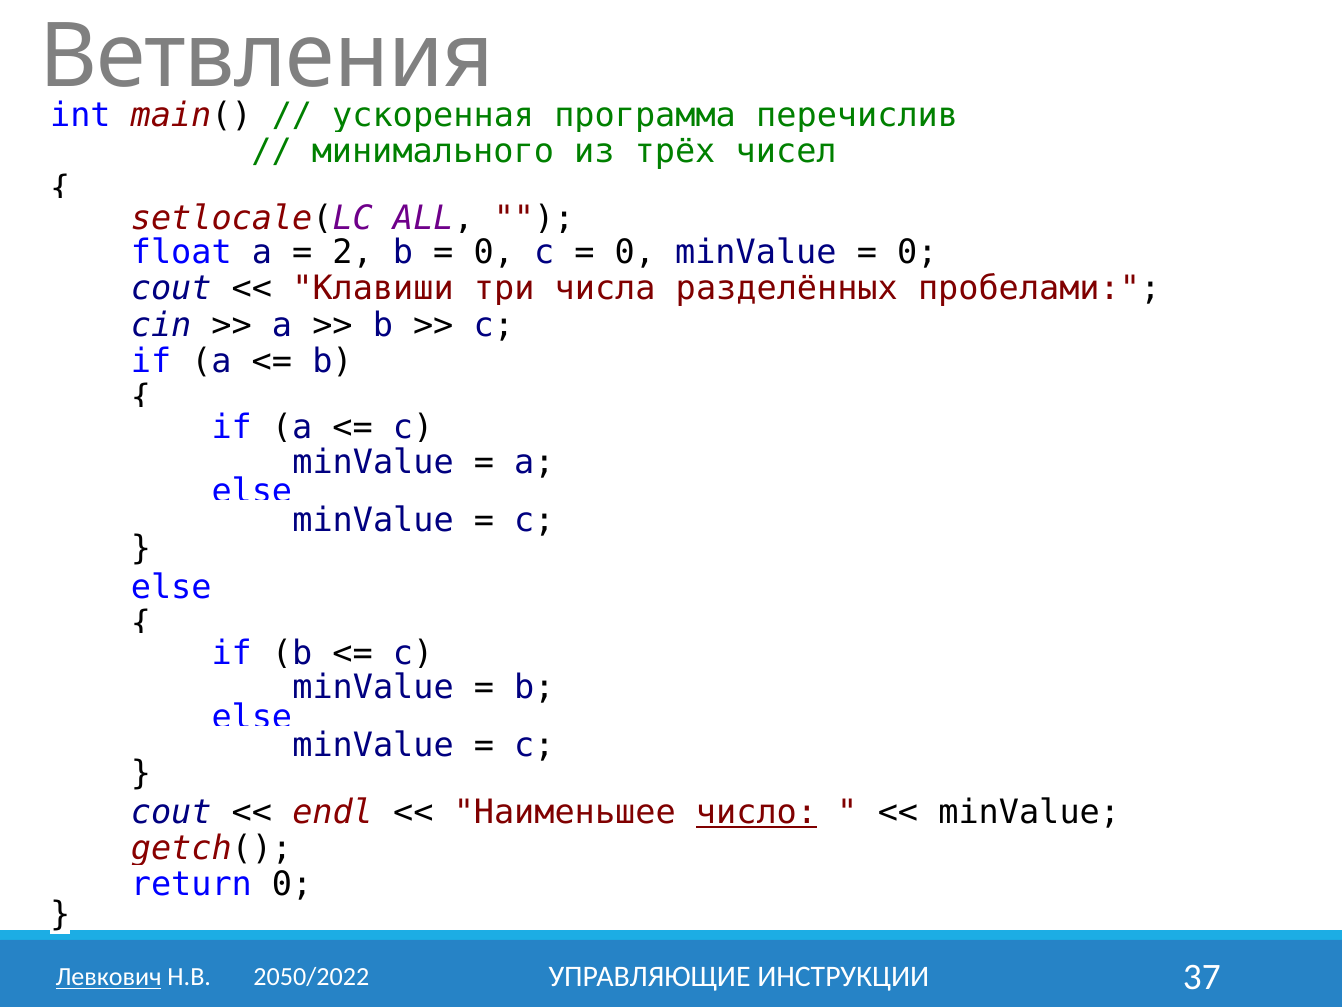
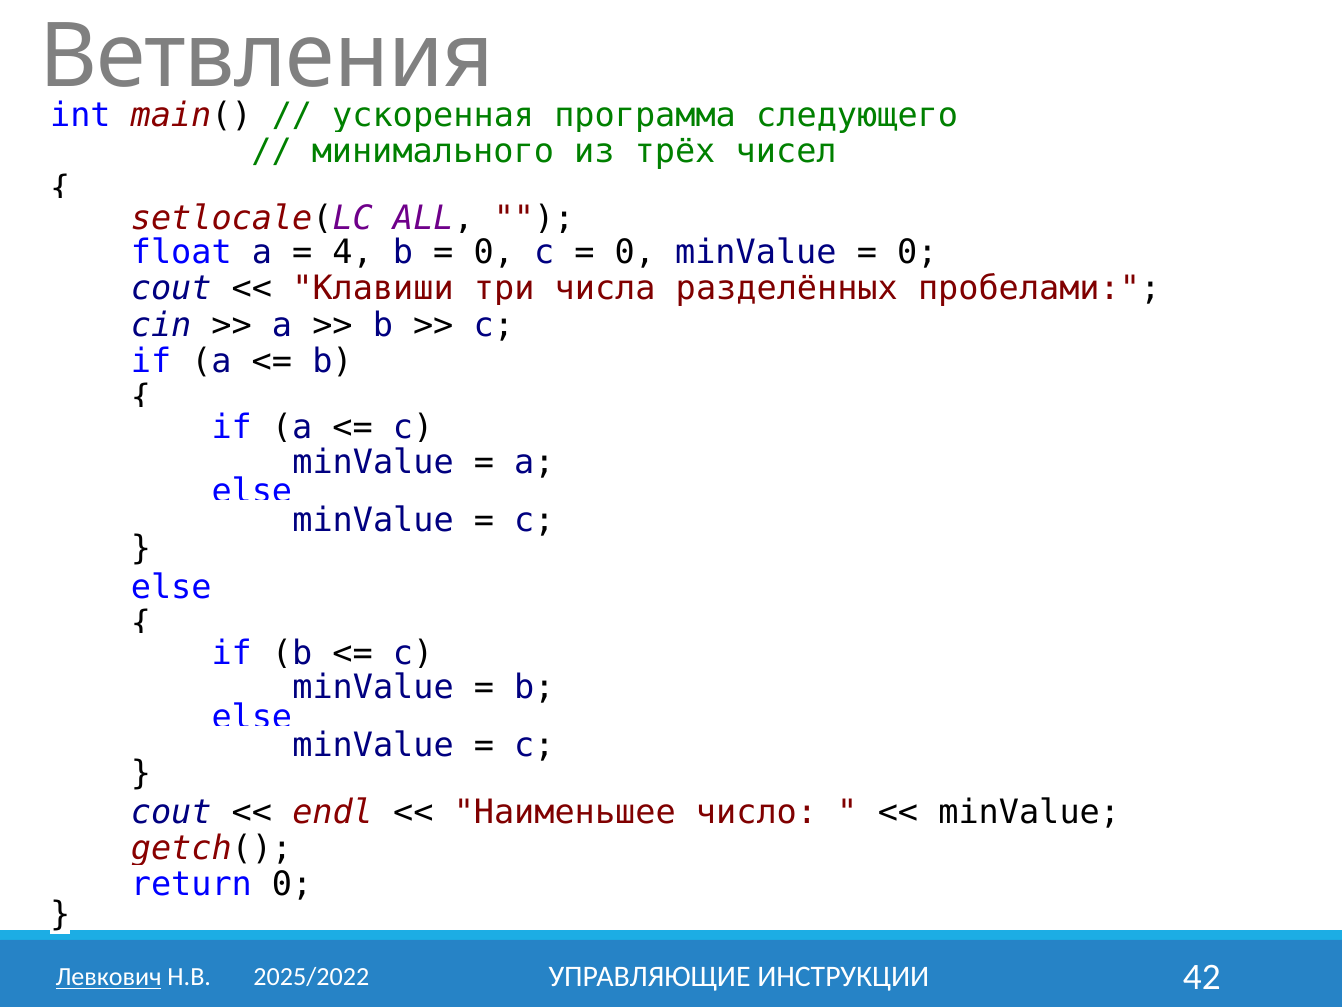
перечислив: перечислив -> следующего
2: 2 -> 4
число underline: present -> none
37: 37 -> 42
2050/2022: 2050/2022 -> 2025/2022
